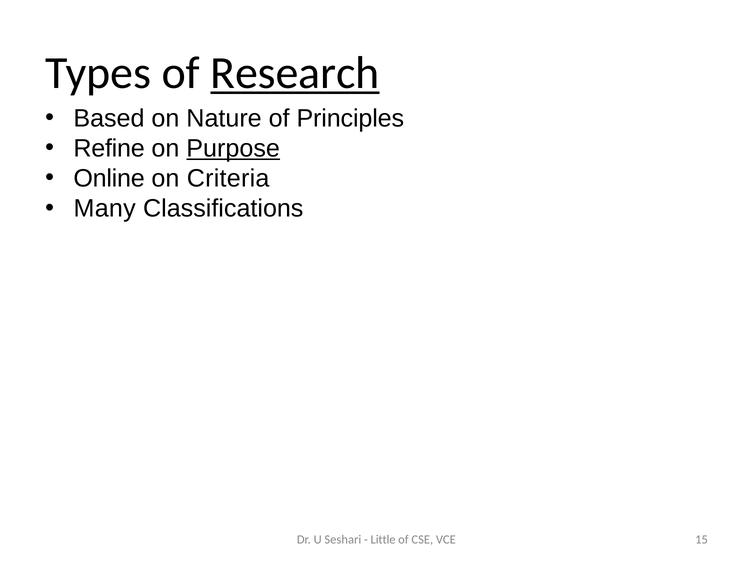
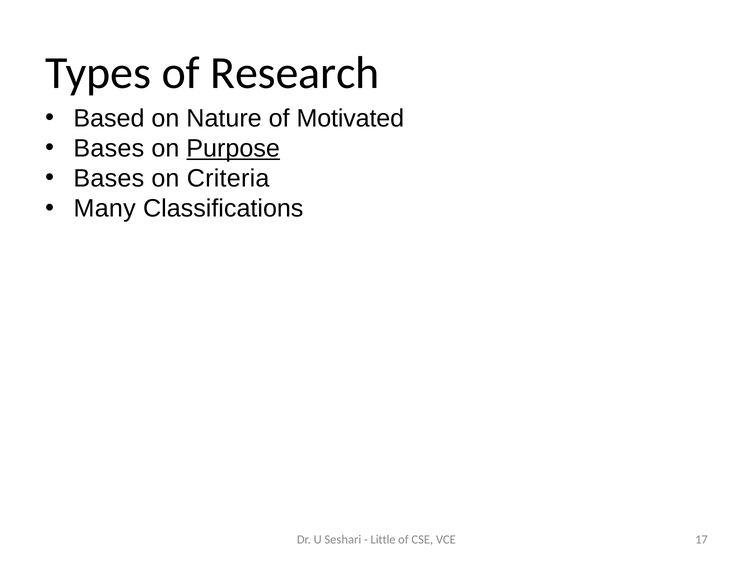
Research underline: present -> none
Principles: Principles -> Motivated
Refine at (109, 148): Refine -> Bases
Online at (109, 178): Online -> Bases
15: 15 -> 17
